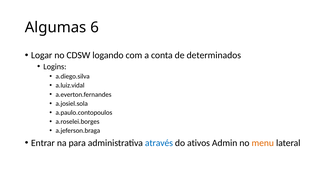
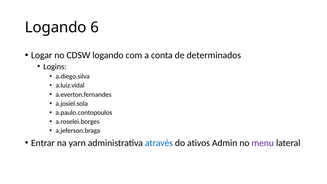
Algumas at (56, 27): Algumas -> Logando
para: para -> yarn
menu colour: orange -> purple
